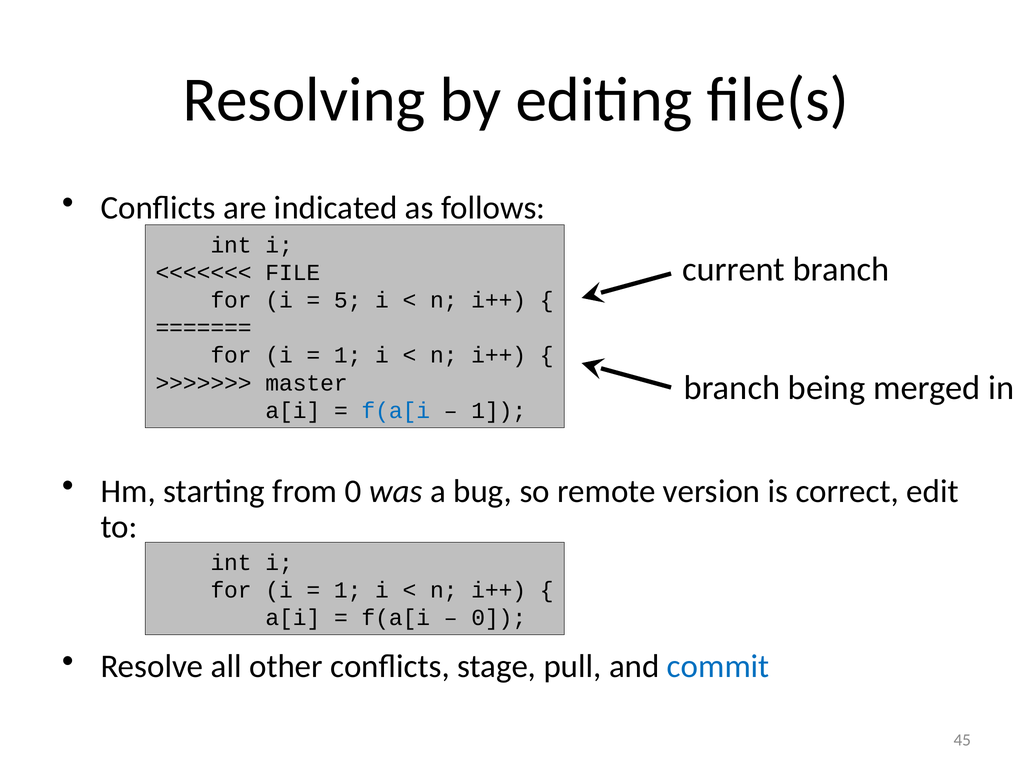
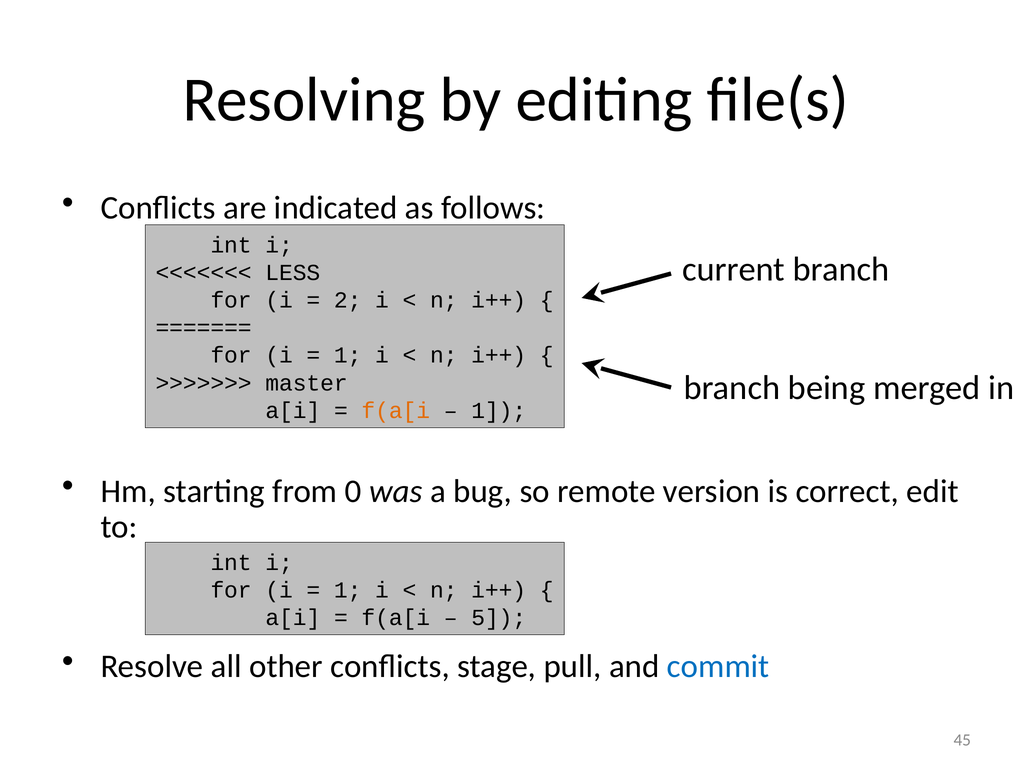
FILE: FILE -> LESS
5: 5 -> 2
f(a[i at (396, 410) colour: blue -> orange
0 at (499, 617): 0 -> 5
